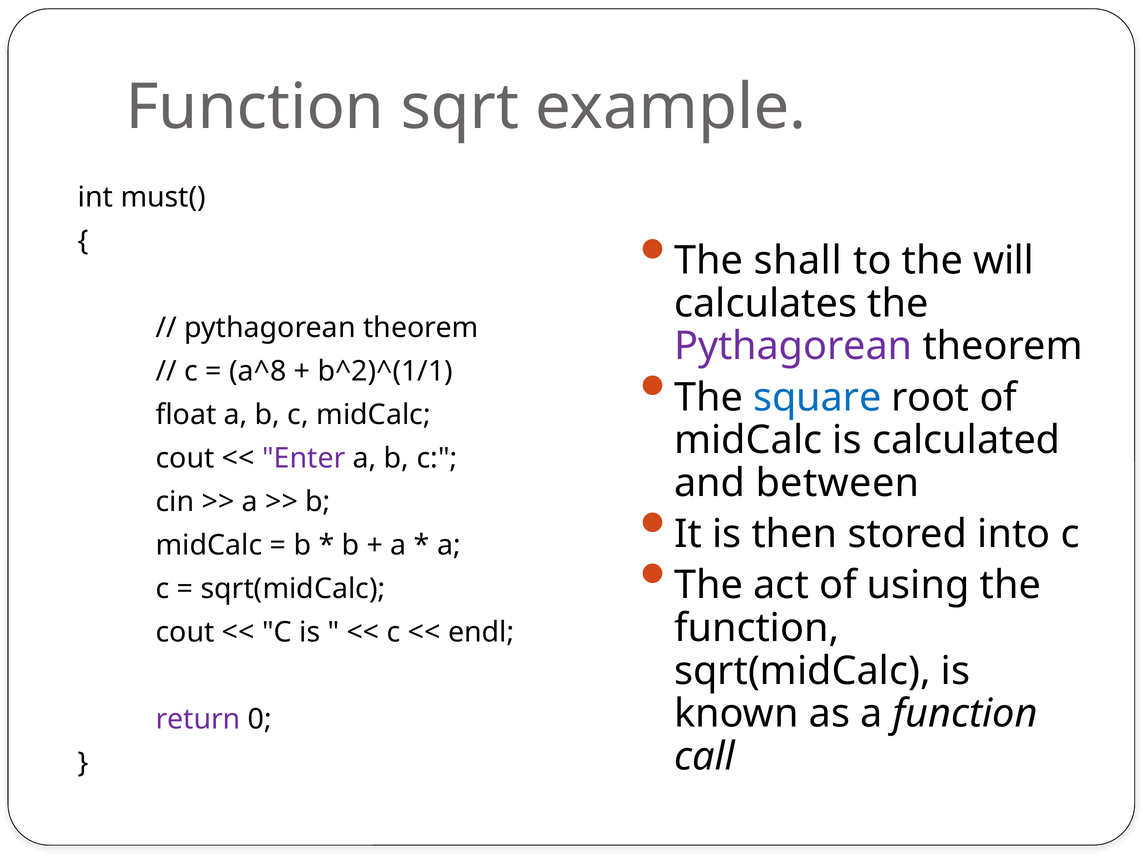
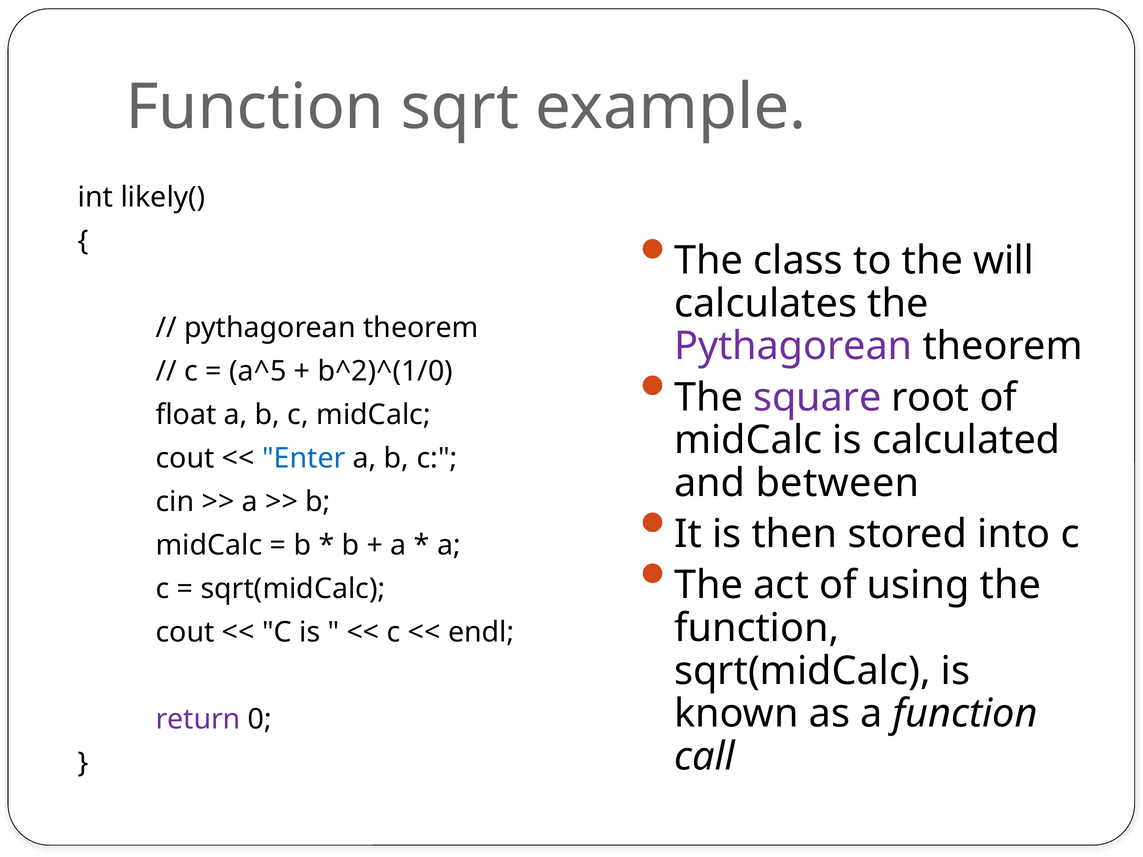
must(: must( -> likely(
shall: shall -> class
a^8: a^8 -> a^5
b^2)^(1/1: b^2)^(1/1 -> b^2)^(1/0
square colour: blue -> purple
Enter colour: purple -> blue
